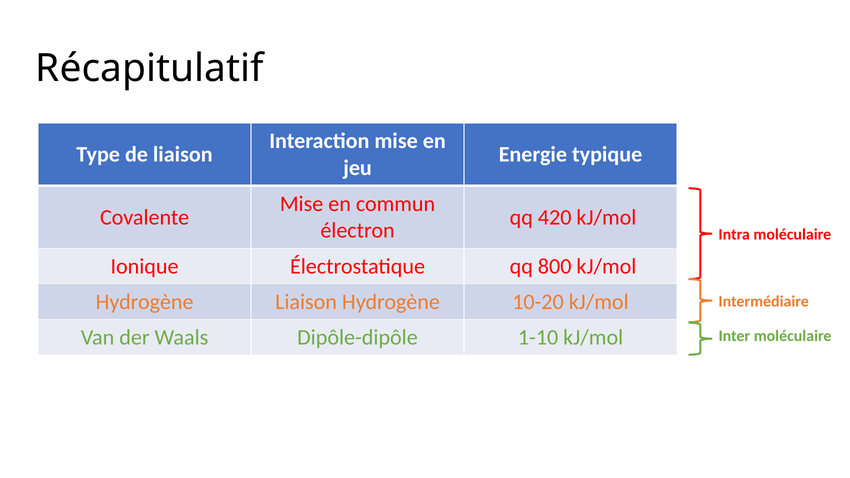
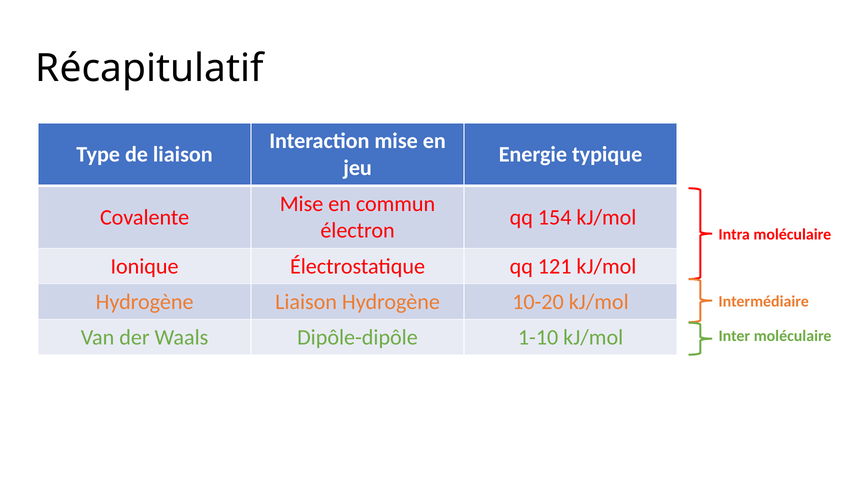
420: 420 -> 154
800: 800 -> 121
